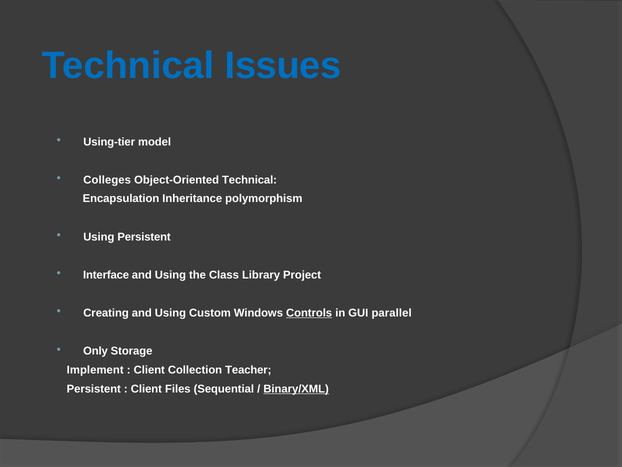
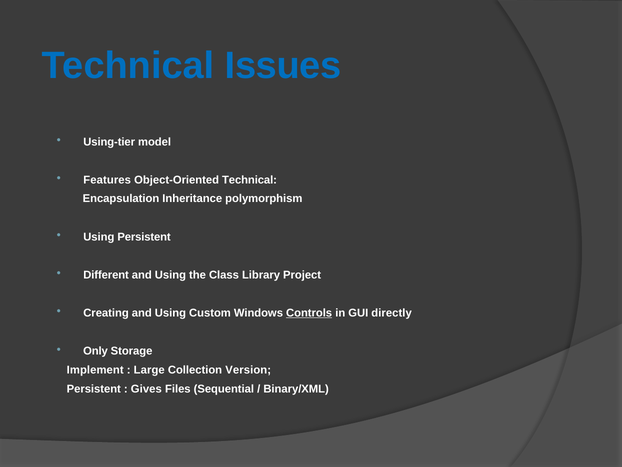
Colleges: Colleges -> Features
Interface: Interface -> Different
parallel: parallel -> directly
Client at (149, 370): Client -> Large
Teacher: Teacher -> Version
Client at (146, 388): Client -> Gives
Binary/XML underline: present -> none
